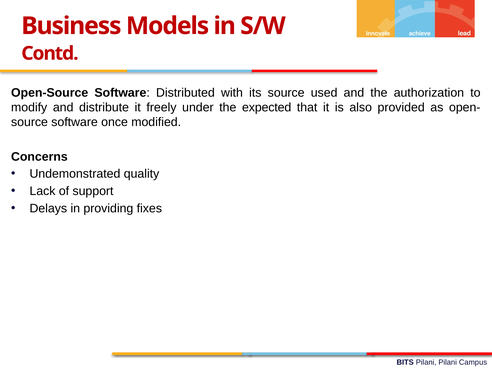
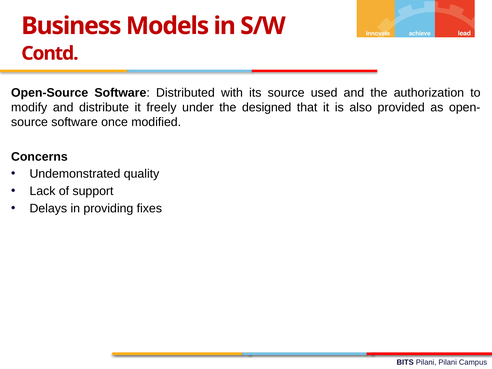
expected: expected -> designed
